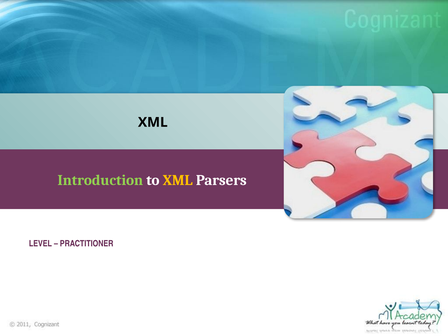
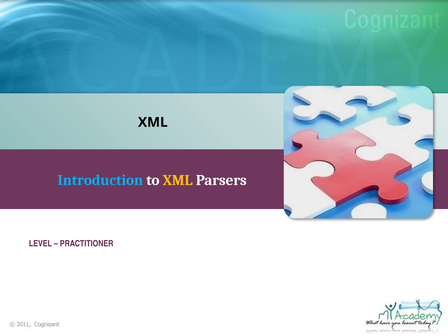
Introduction colour: light green -> light blue
